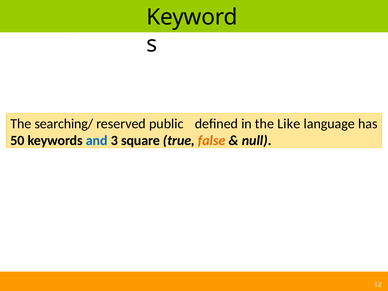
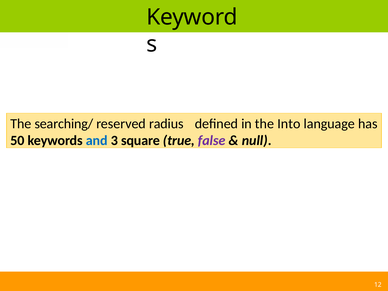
public: public -> radius
Like: Like -> Into
false colour: orange -> purple
